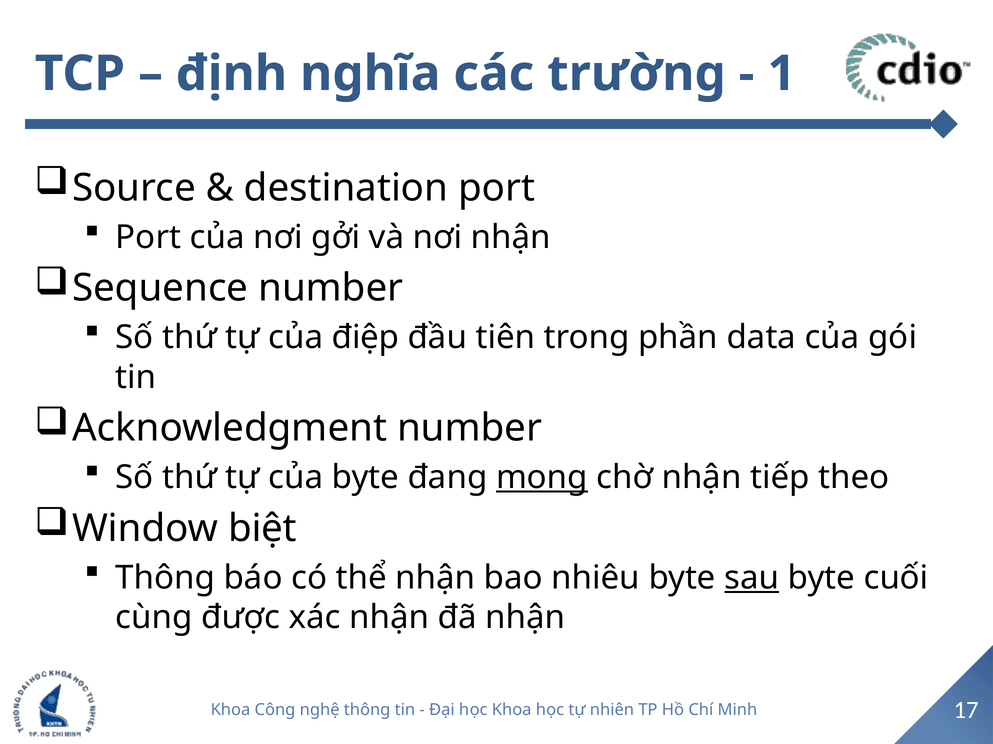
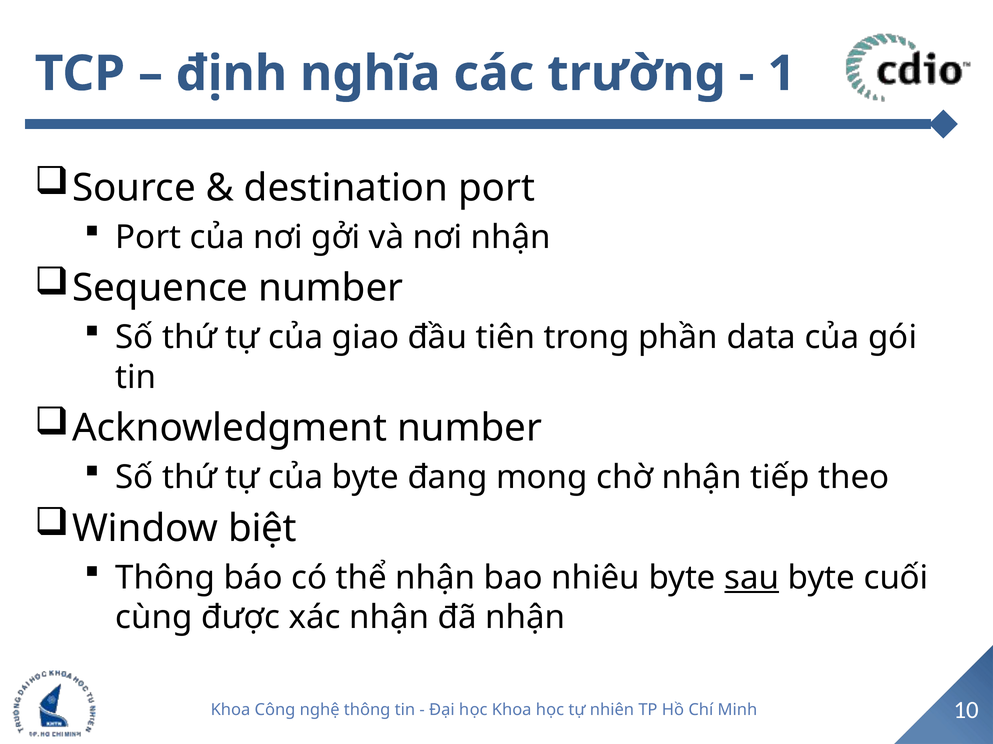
điệp: điệp -> giao
mong underline: present -> none
17: 17 -> 10
